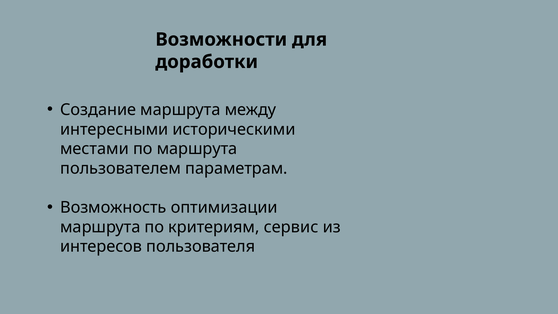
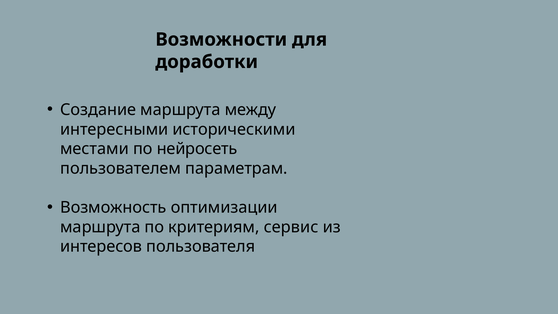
по маршрута: маршрута -> нейросеть
